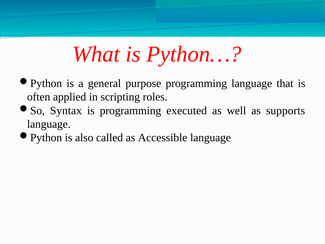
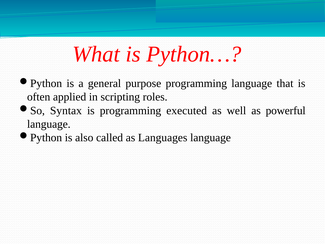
supports: supports -> powerful
Accessible: Accessible -> Languages
